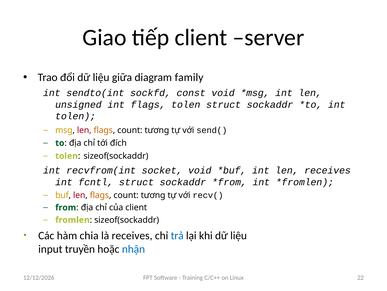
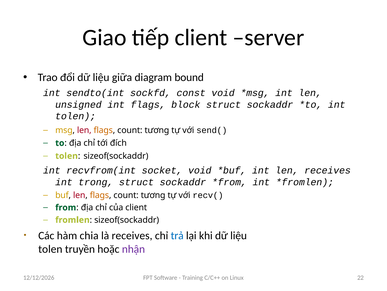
family: family -> bound
flags tolen: tolen -> block
fcntl: fcntl -> trong
input at (50, 249): input -> tolen
nhận colour: blue -> purple
